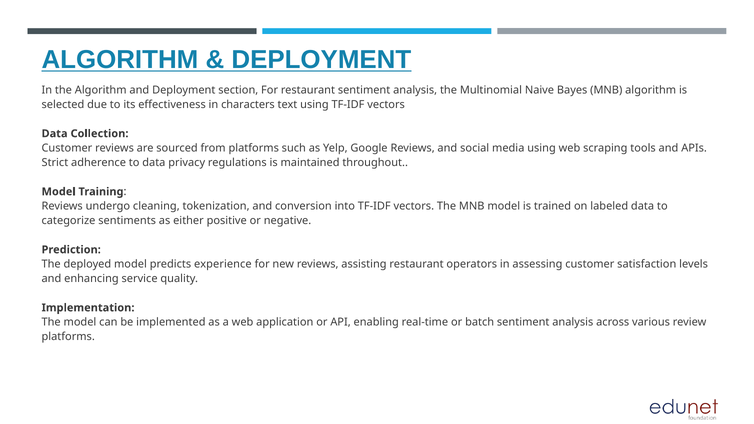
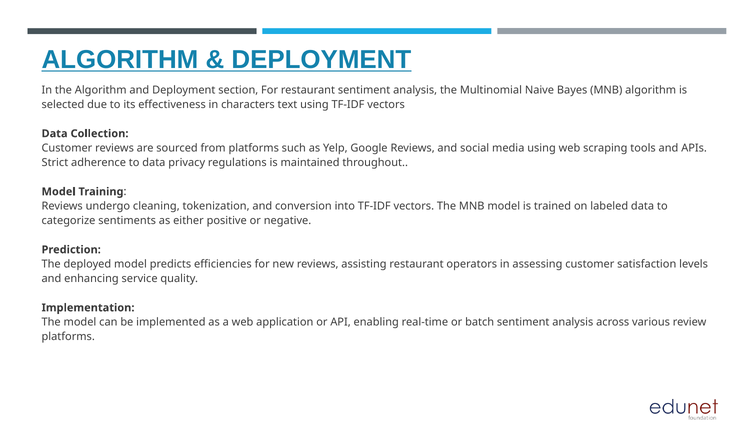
experience: experience -> efficiencies
